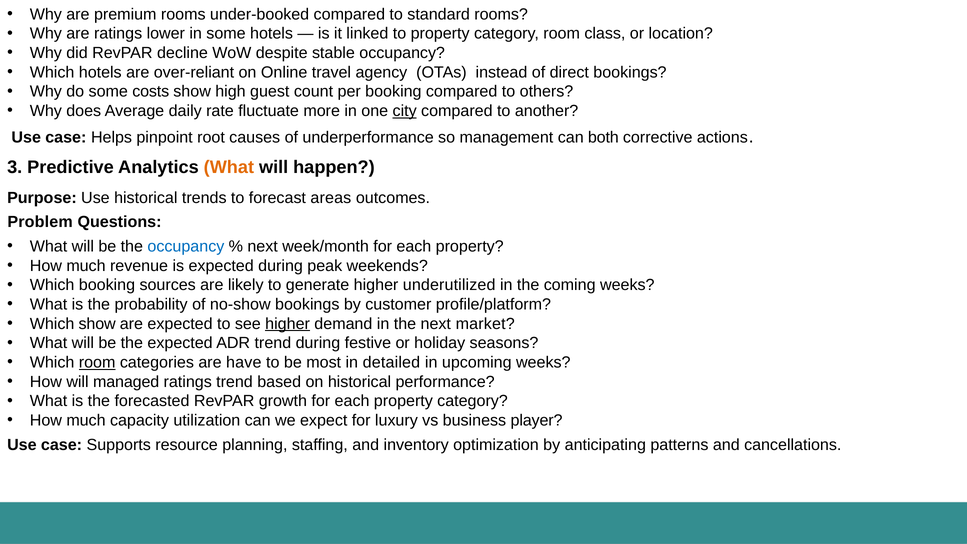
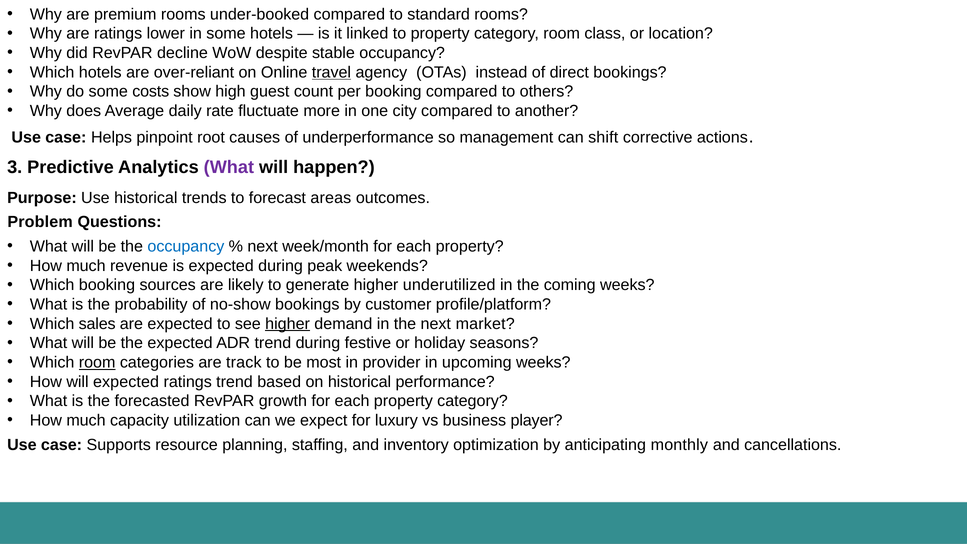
travel underline: none -> present
city underline: present -> none
both: both -> shift
What at (229, 167) colour: orange -> purple
Which show: show -> sales
have: have -> track
detailed: detailed -> provider
will managed: managed -> expected
patterns: patterns -> monthly
